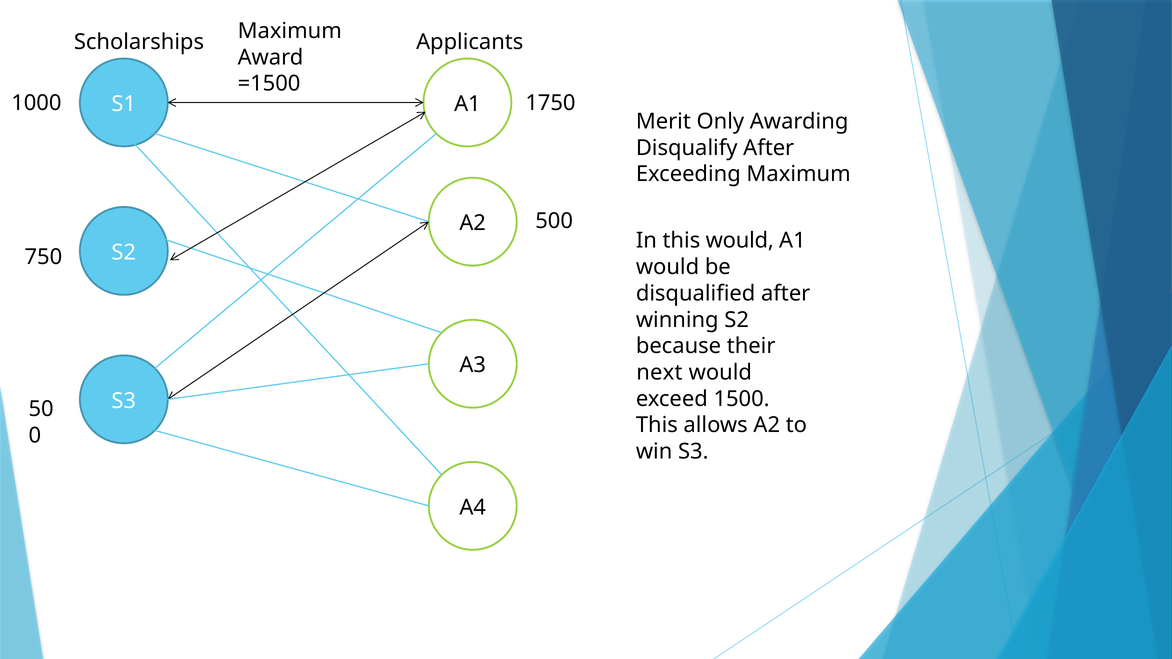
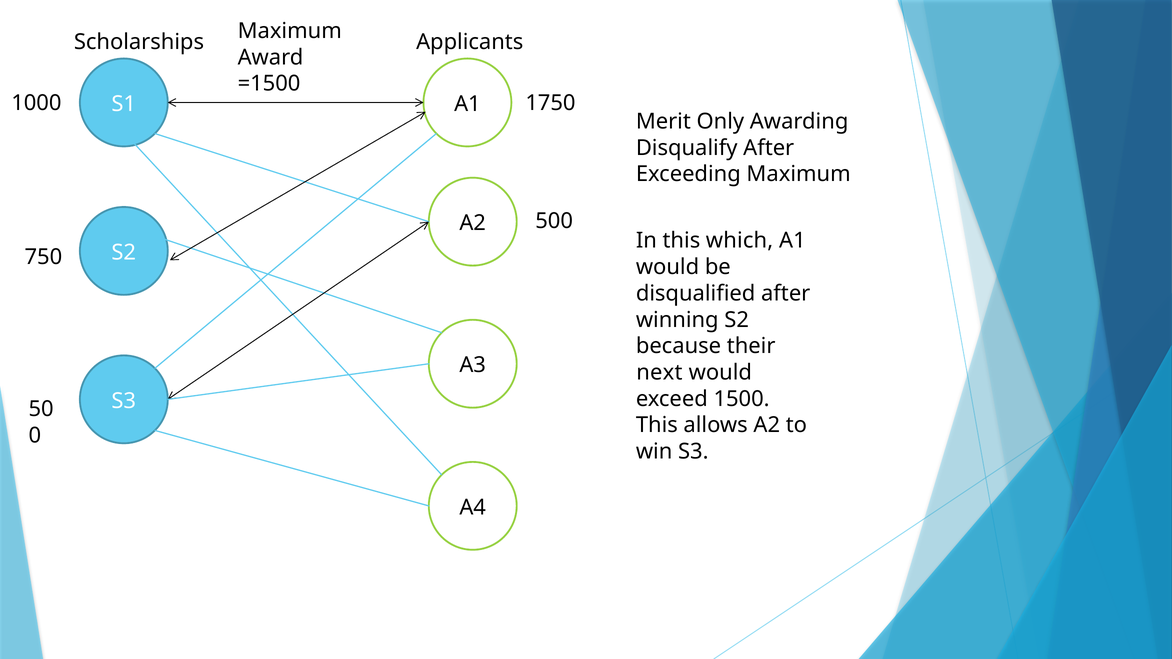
this would: would -> which
